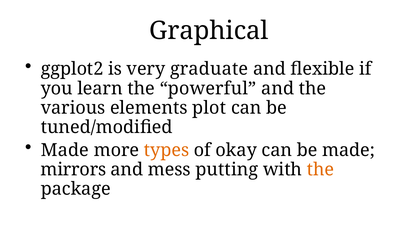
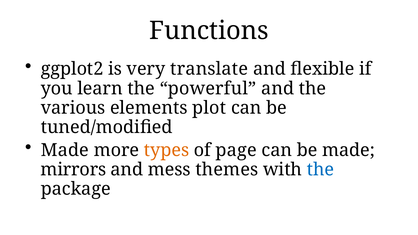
Graphical: Graphical -> Functions
graduate: graduate -> translate
okay: okay -> page
putting: putting -> themes
the at (320, 170) colour: orange -> blue
